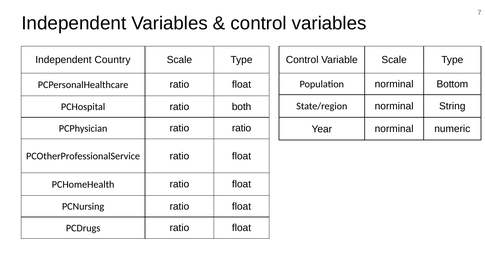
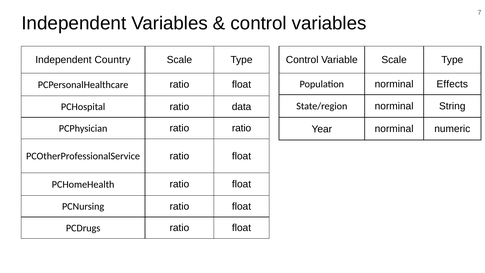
Bottom: Bottom -> Effects
both: both -> data
